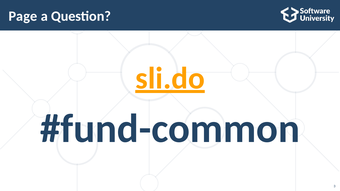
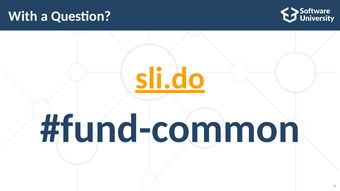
Page: Page -> With
